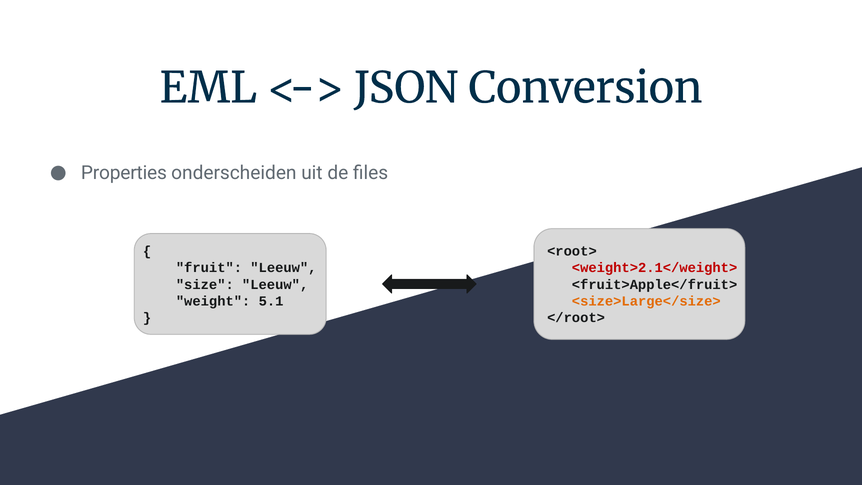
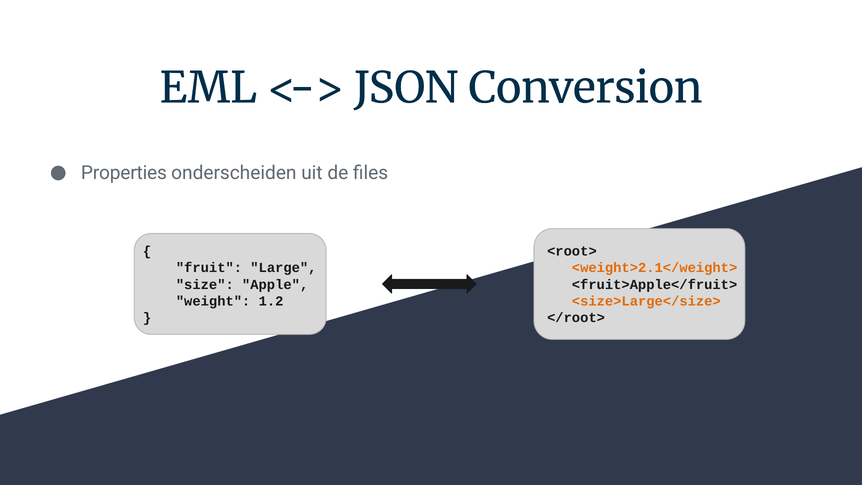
fruit Leeuw: Leeuw -> Large
<weight>2.1</weight> colour: red -> orange
size Leeuw: Leeuw -> Apple
5.1: 5.1 -> 1.2
